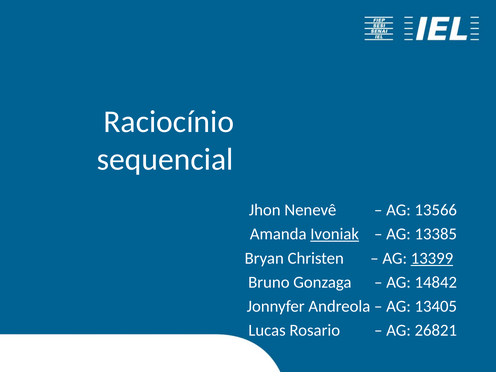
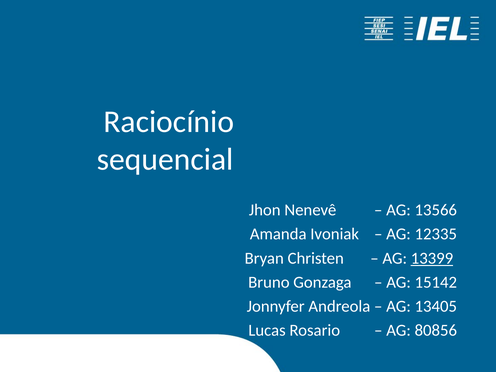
Ivoniak underline: present -> none
13385: 13385 -> 12335
14842: 14842 -> 15142
26821: 26821 -> 80856
